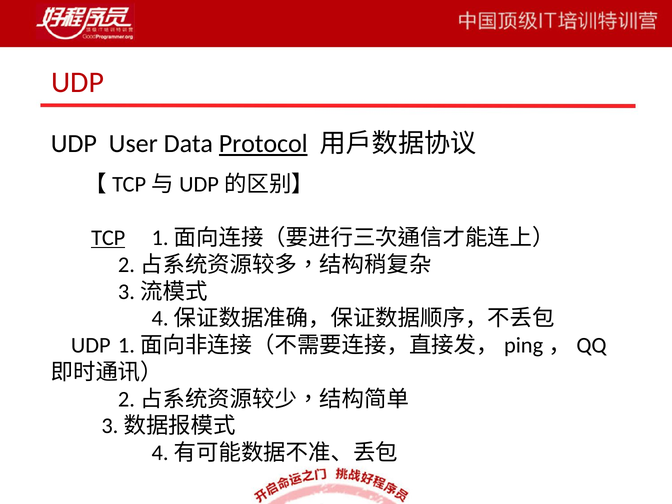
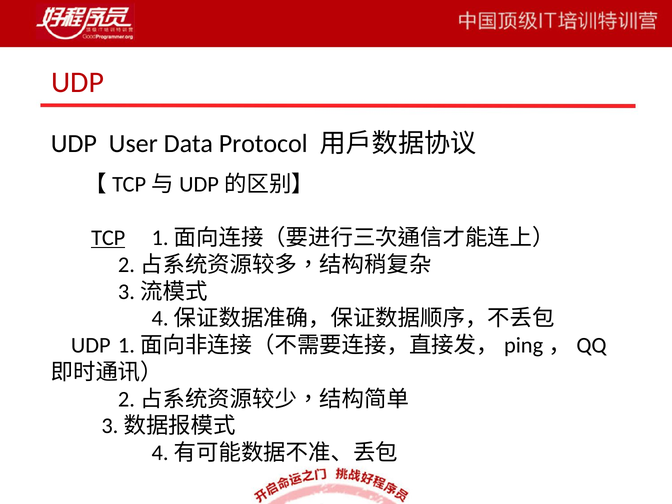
Protocol underline: present -> none
